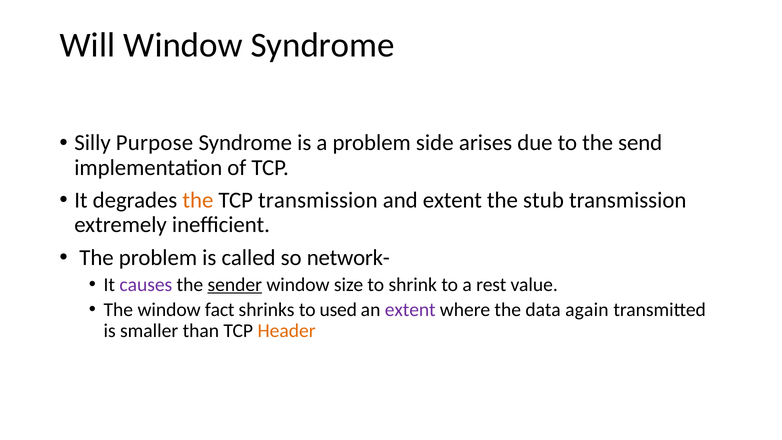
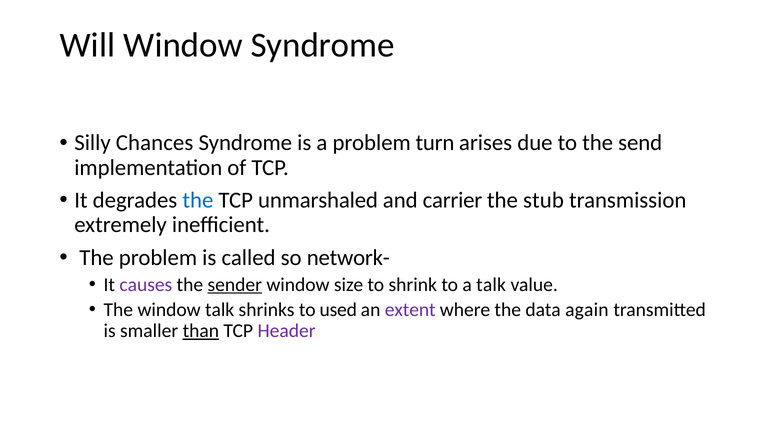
Purpose: Purpose -> Chances
side: side -> turn
the at (198, 200) colour: orange -> blue
TCP transmission: transmission -> unmarshaled
and extent: extent -> carrier
a rest: rest -> talk
window fact: fact -> talk
than underline: none -> present
Header colour: orange -> purple
